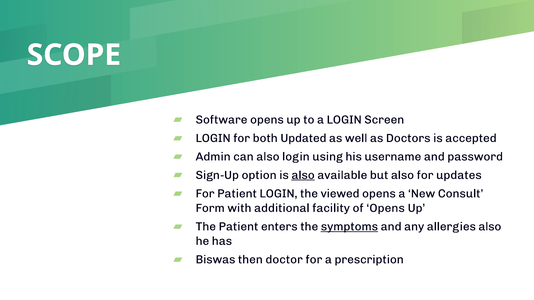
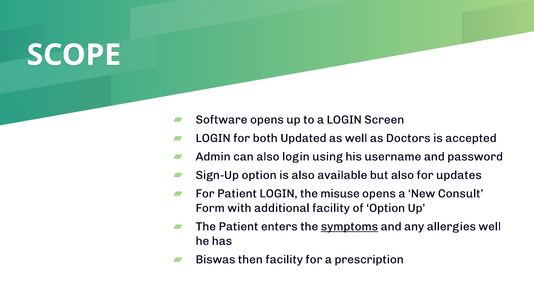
also at (303, 175) underline: present -> none
viewed: viewed -> misuse
of Opens: Opens -> Option
allergies also: also -> well
then doctor: doctor -> facility
